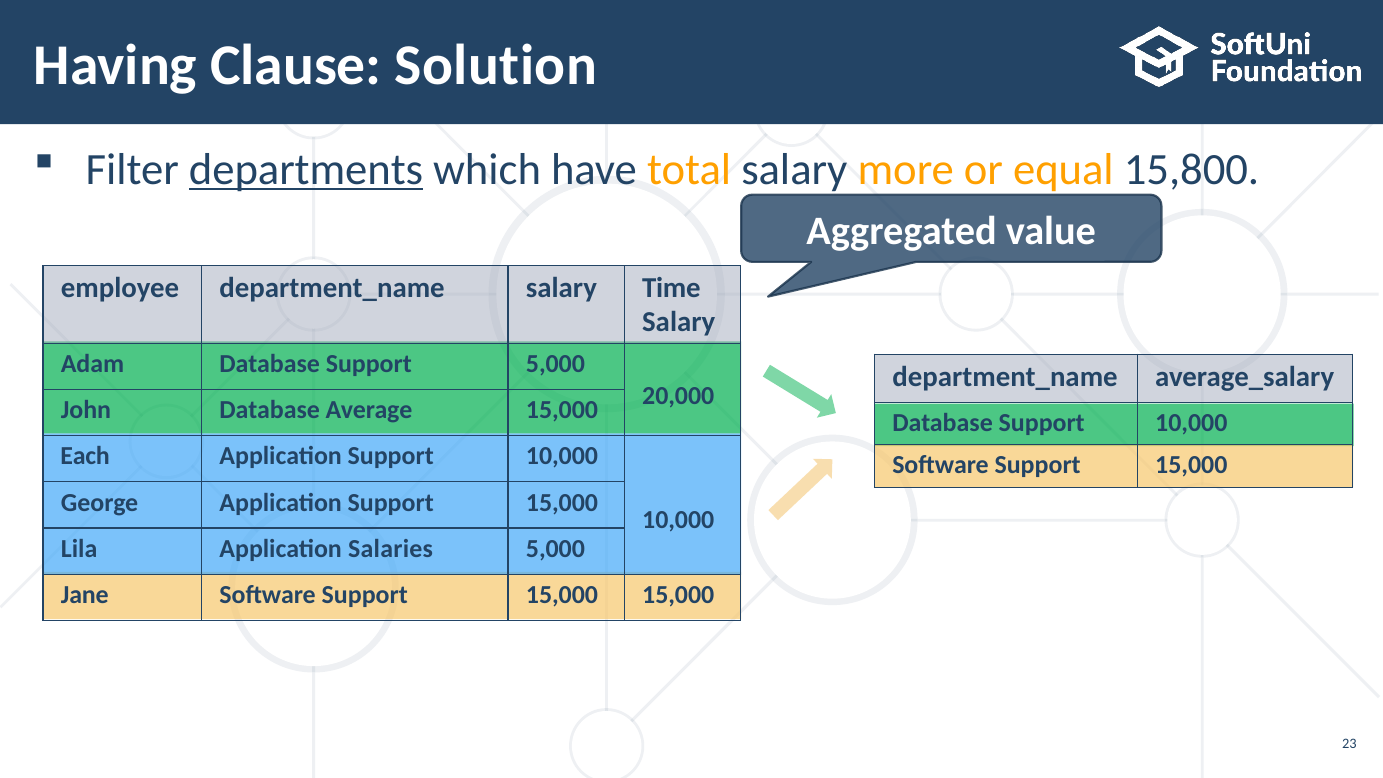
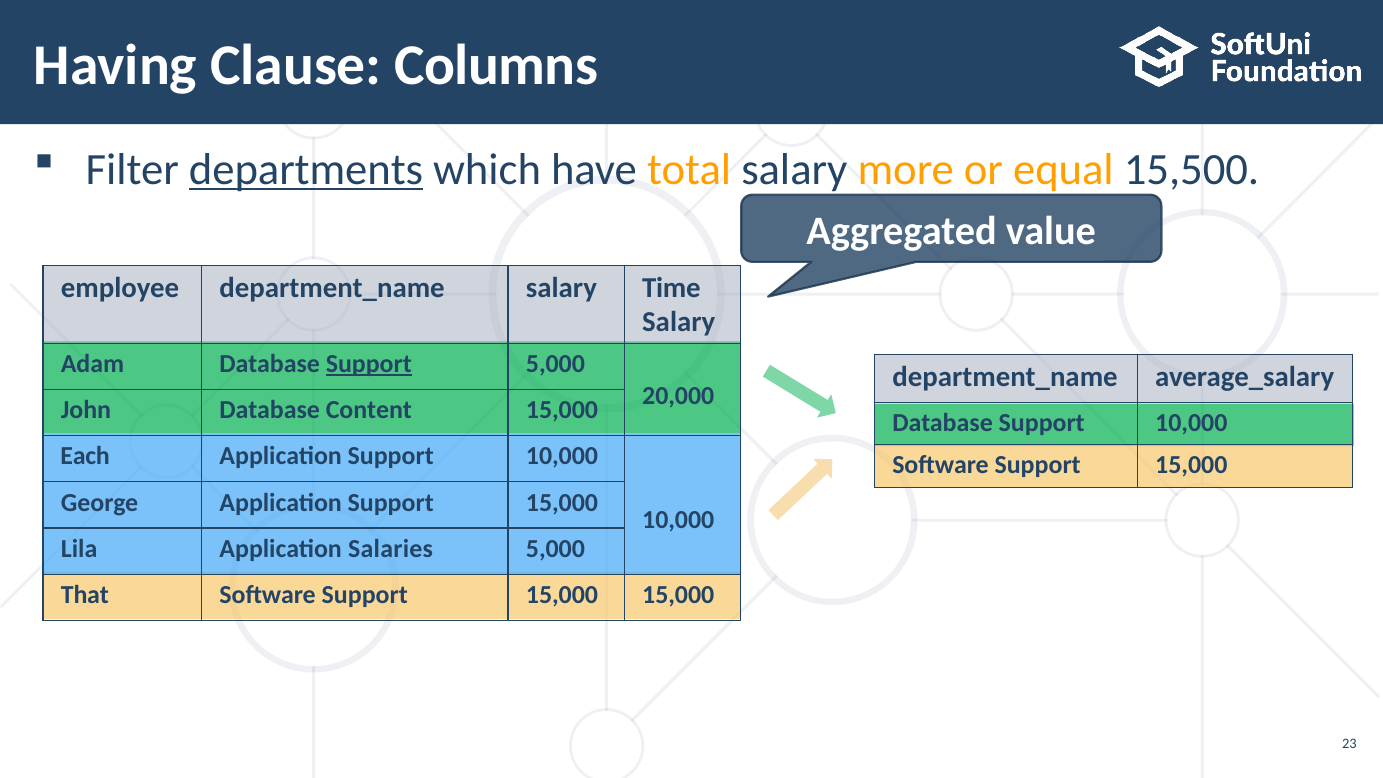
Solution: Solution -> Columns
15,800: 15,800 -> 15,500
Support at (369, 364) underline: none -> present
Average: Average -> Content
Jane: Jane -> That
